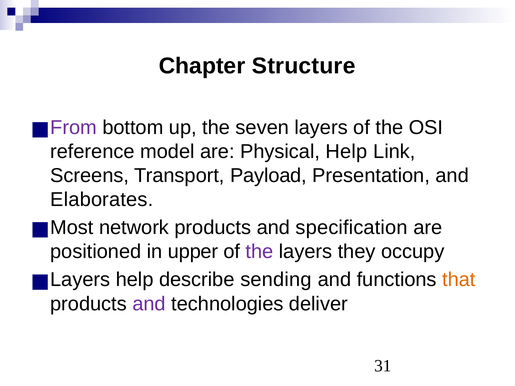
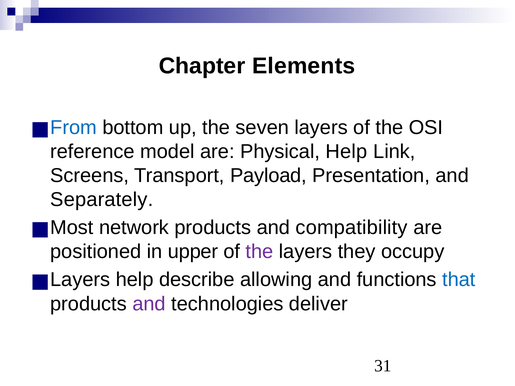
Structure: Structure -> Elements
From colour: purple -> blue
Elaborates: Elaborates -> Separately
specification: specification -> compatibility
sending: sending -> allowing
that colour: orange -> blue
